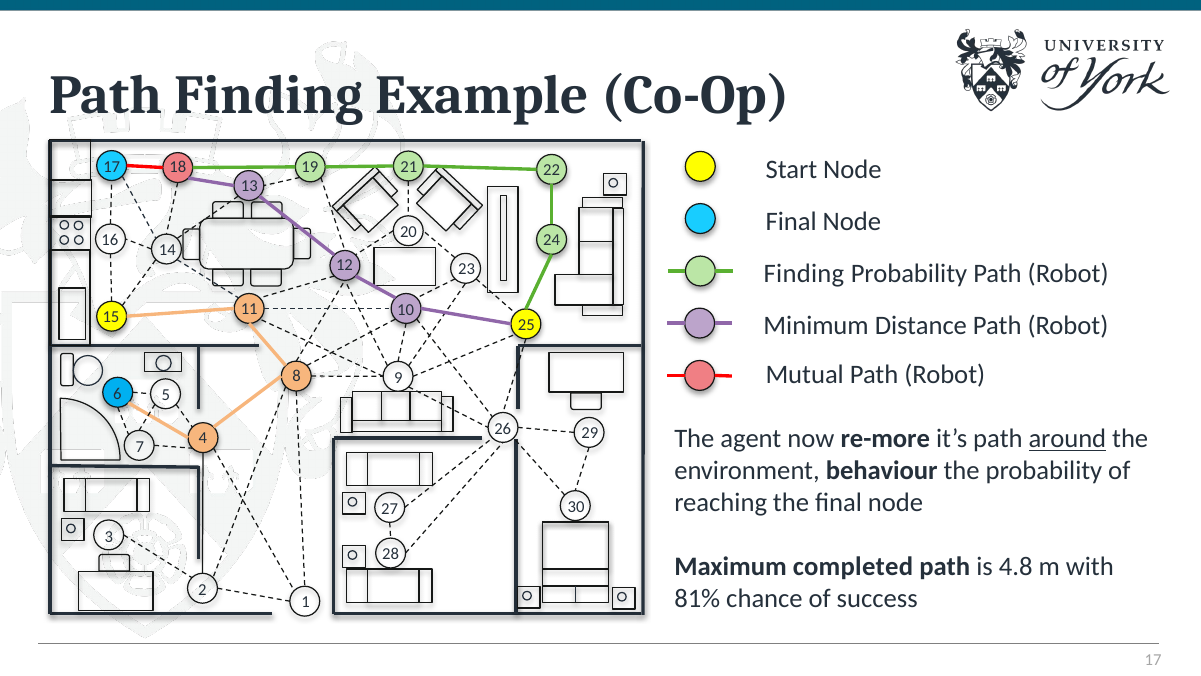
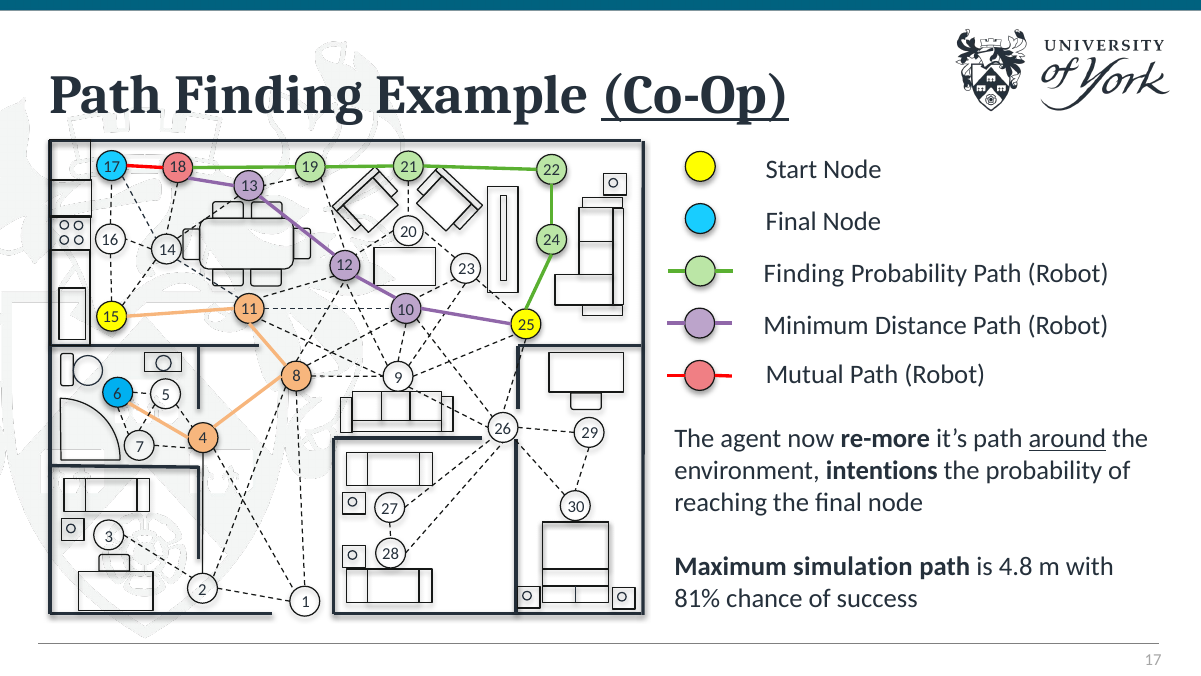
Co-Op underline: none -> present
behaviour: behaviour -> intentions
completed: completed -> simulation
